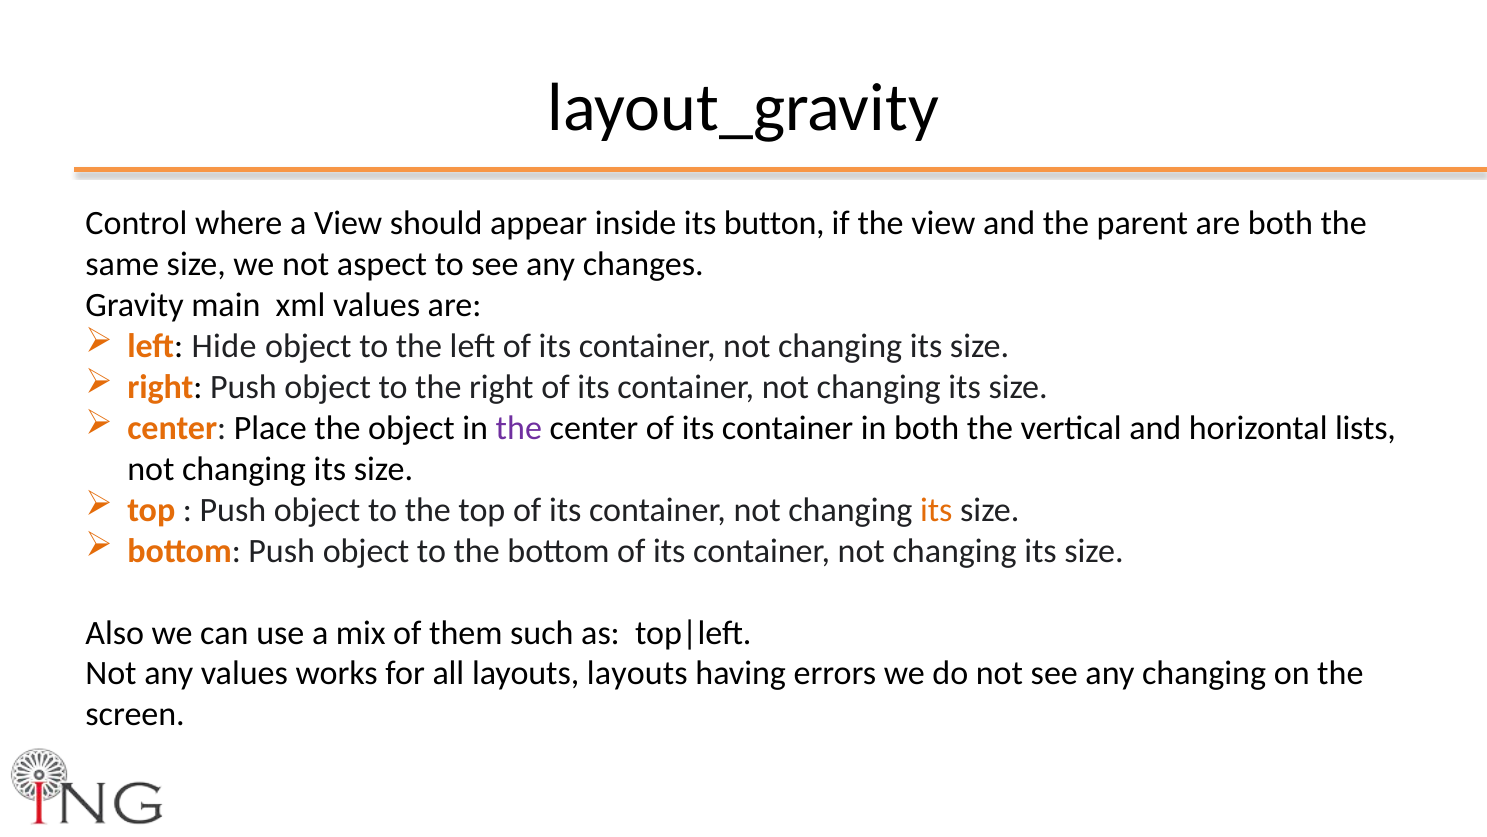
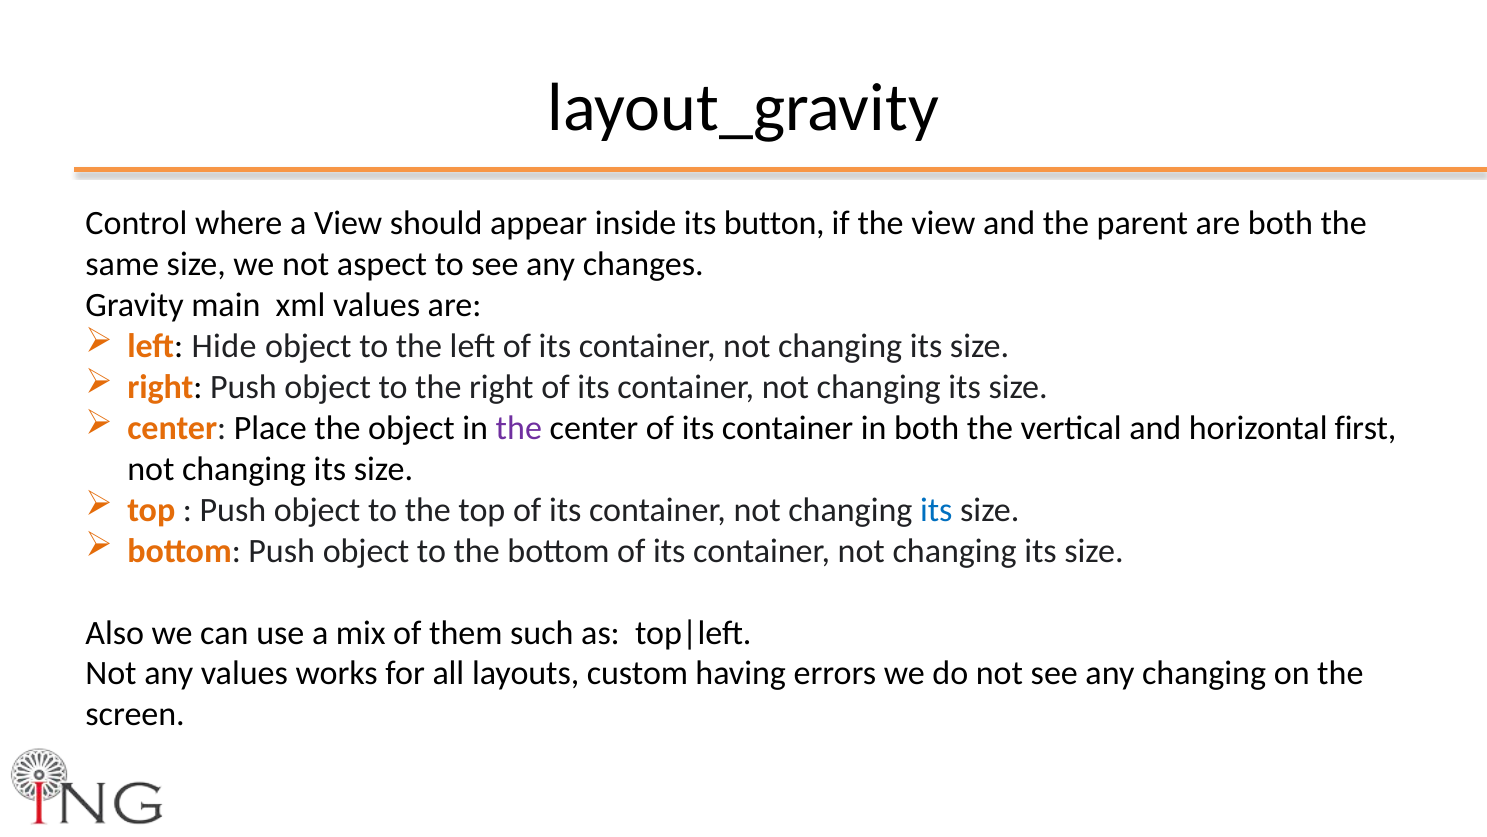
lists: lists -> first
its at (936, 510) colour: orange -> blue
layouts layouts: layouts -> custom
